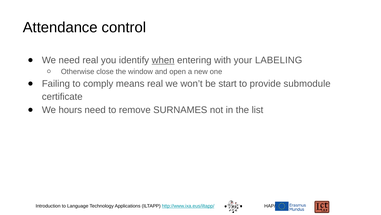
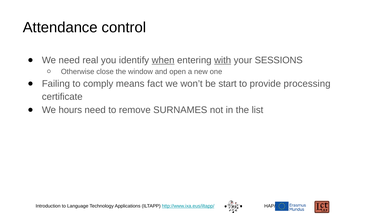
with underline: none -> present
LABELING: LABELING -> SESSIONS
means real: real -> fact
submodule: submodule -> processing
